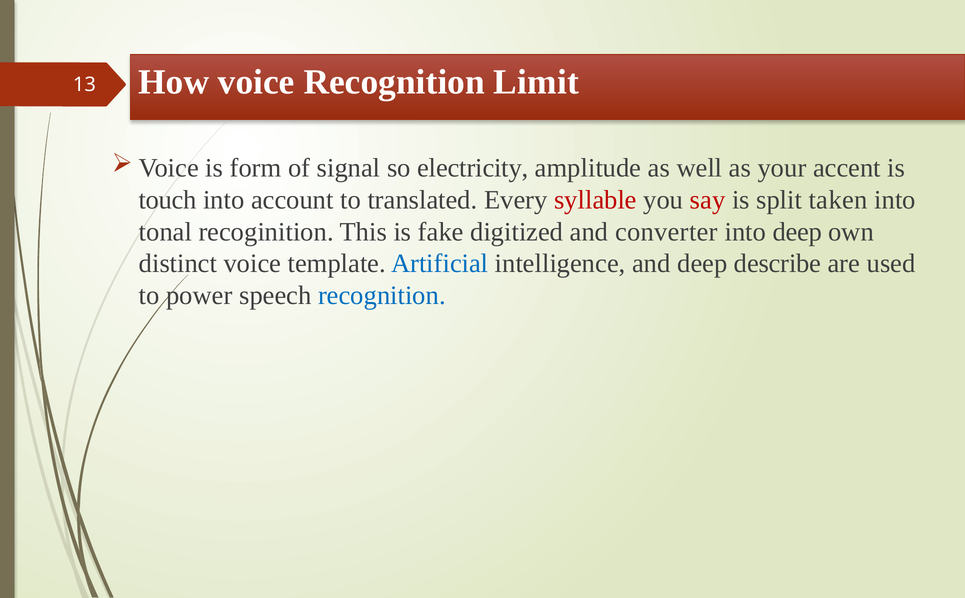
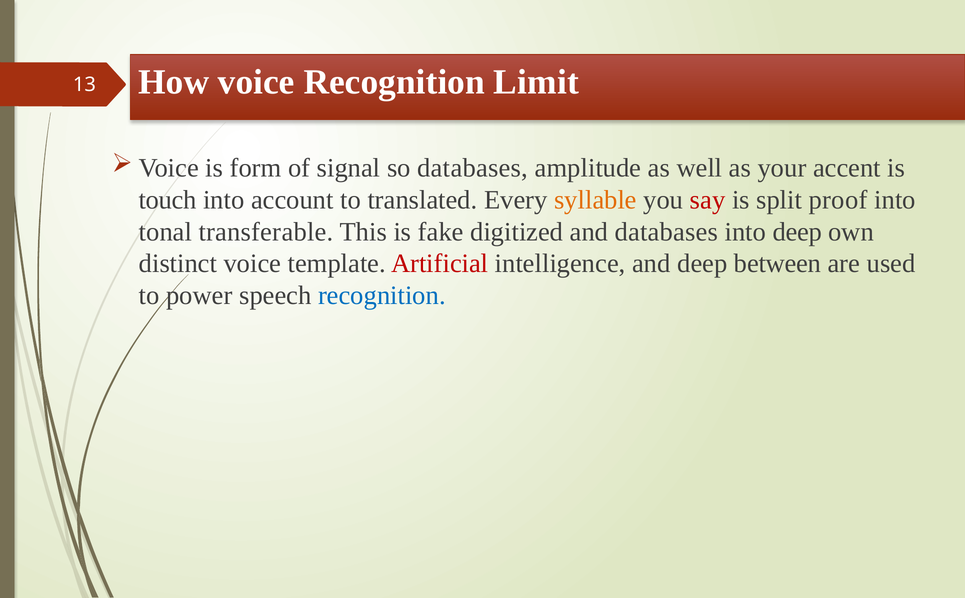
so electricity: electricity -> databases
syllable colour: red -> orange
taken: taken -> proof
recoginition: recoginition -> transferable
and converter: converter -> databases
Artificial colour: blue -> red
describe: describe -> between
